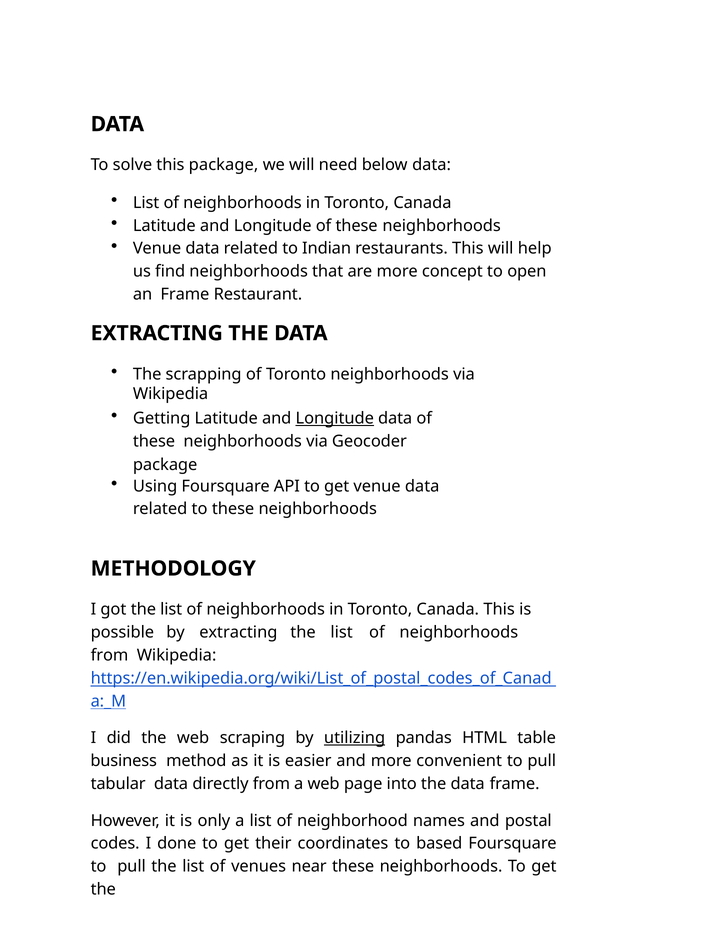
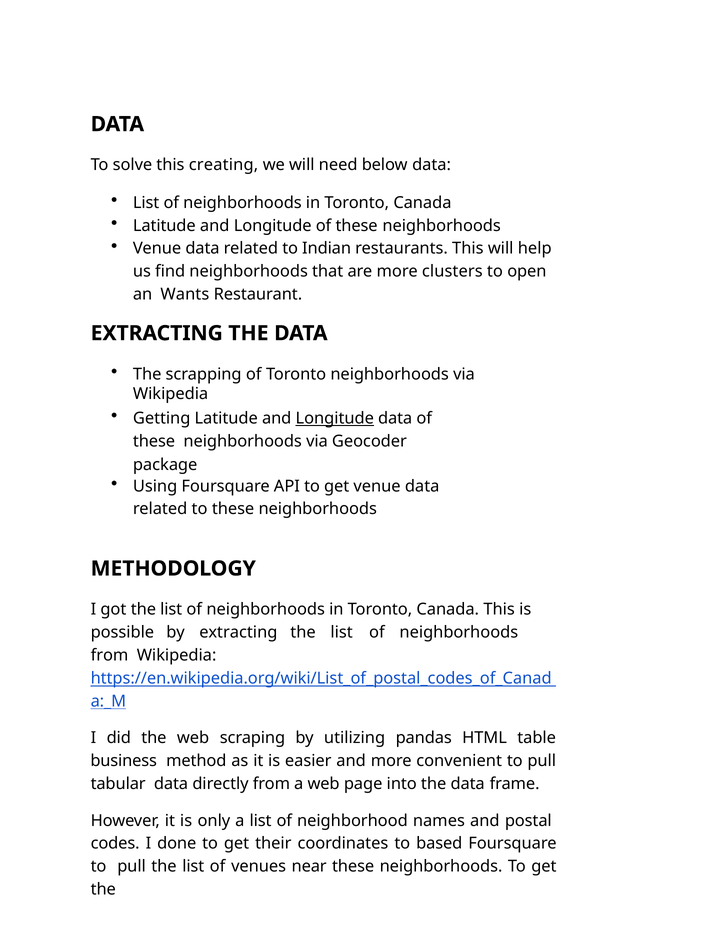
this package: package -> creating
concept: concept -> clusters
an Frame: Frame -> Wants
utilizing underline: present -> none
